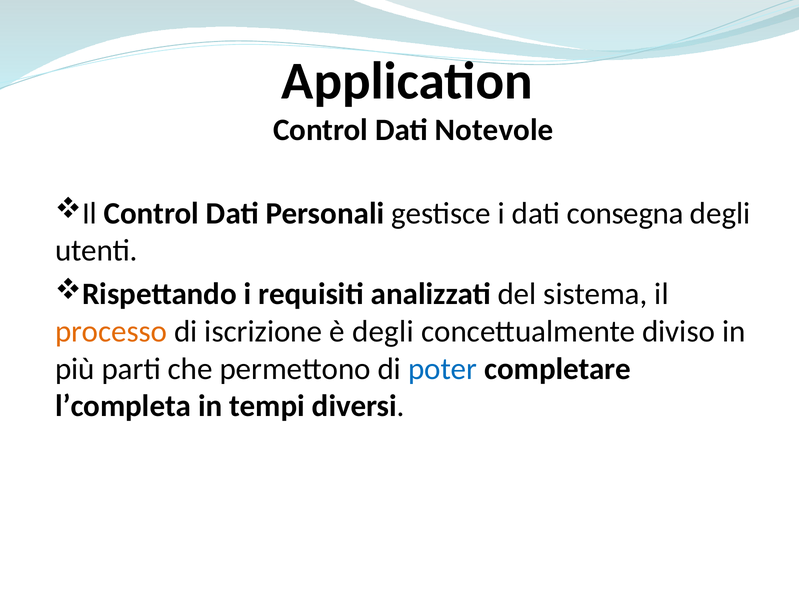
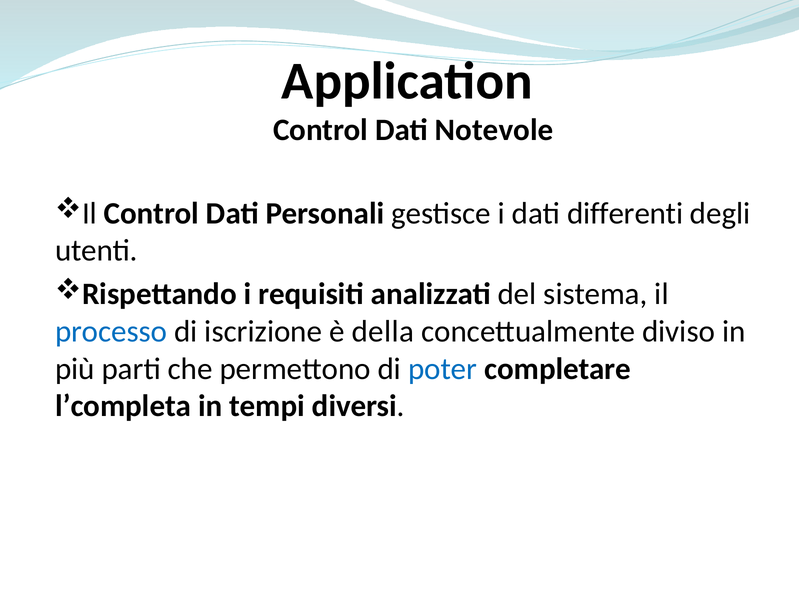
consegna: consegna -> differenti
processo colour: orange -> blue
è degli: degli -> della
